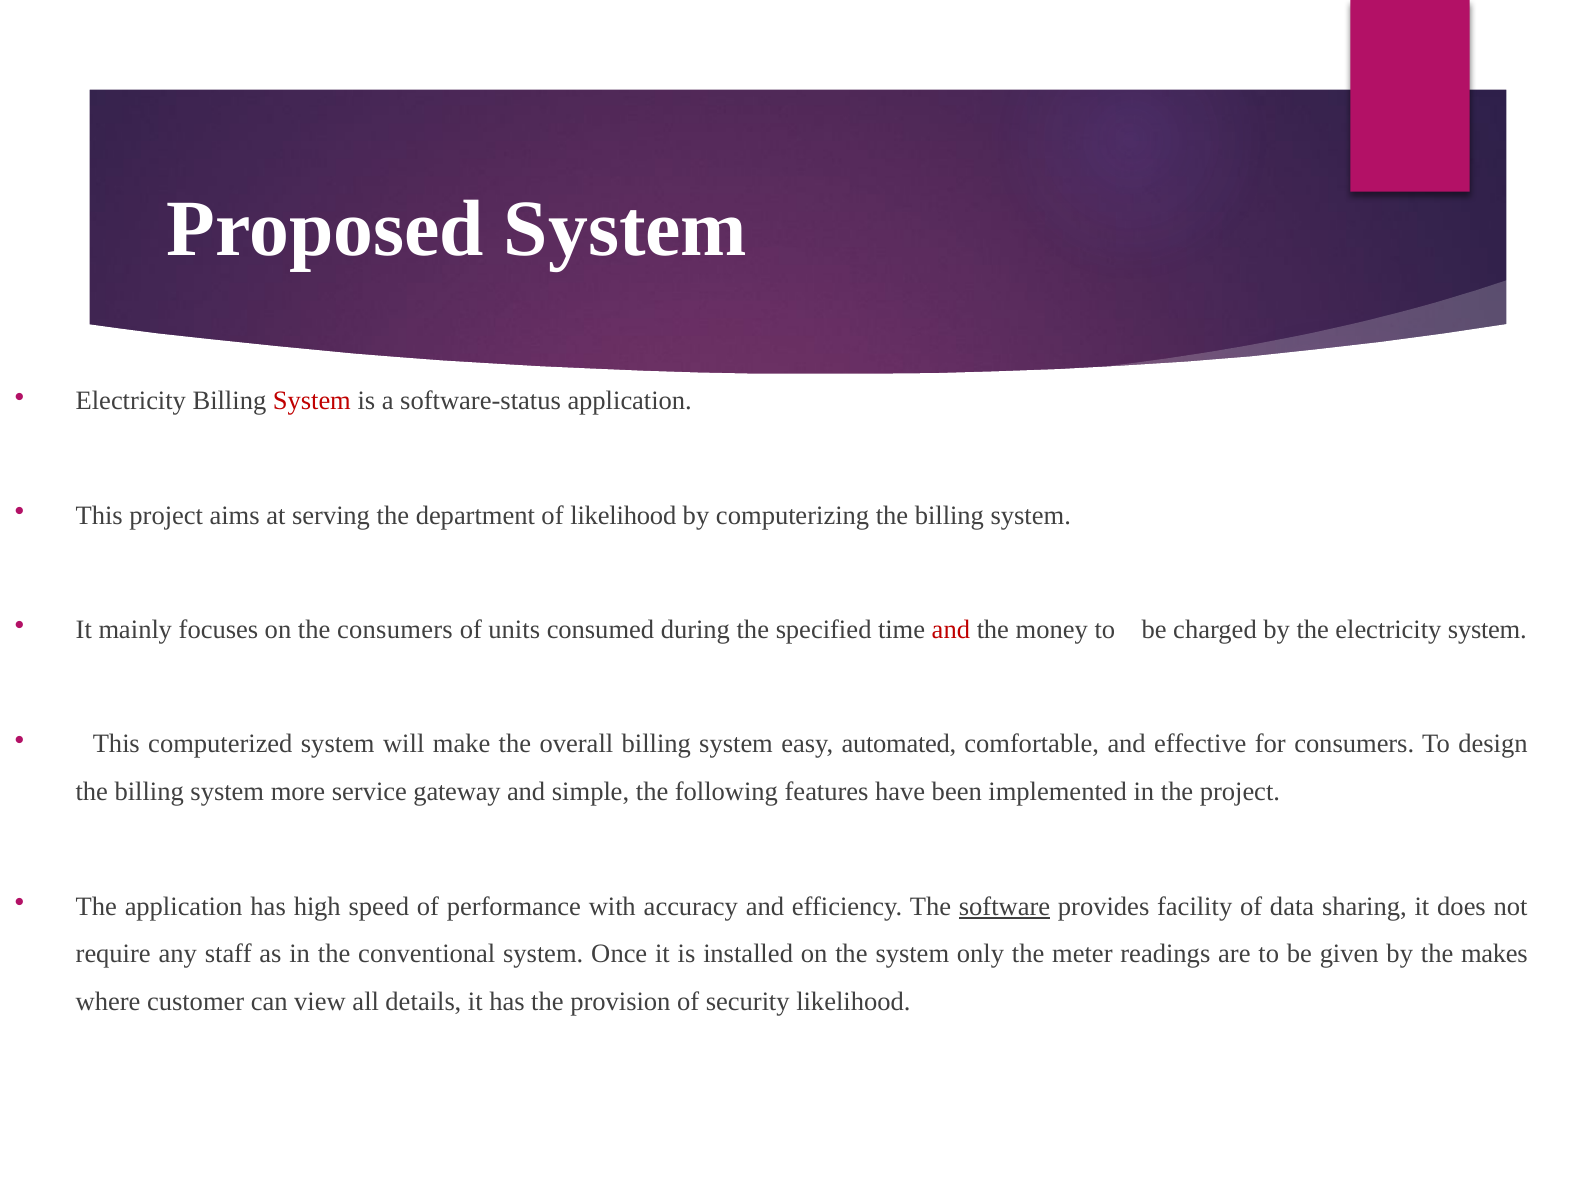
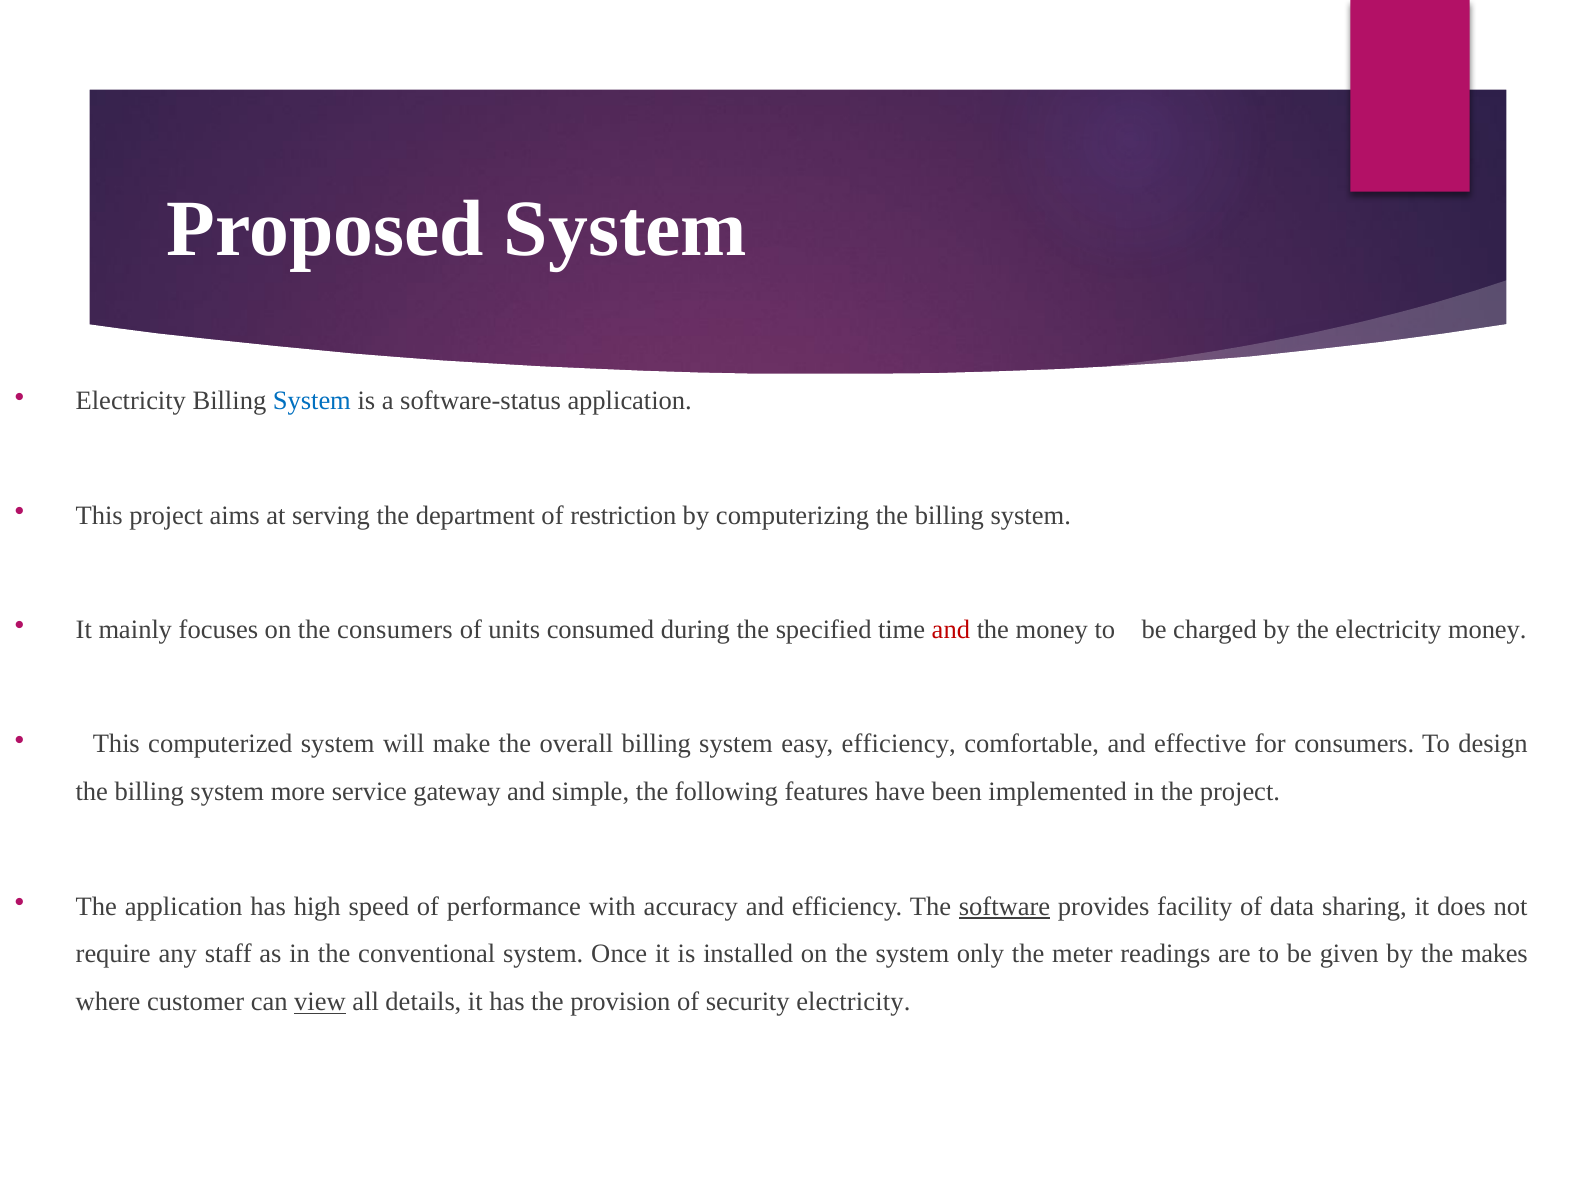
System at (312, 401) colour: red -> blue
of likelihood: likelihood -> restriction
electricity system: system -> money
easy automated: automated -> efficiency
view underline: none -> present
security likelihood: likelihood -> electricity
